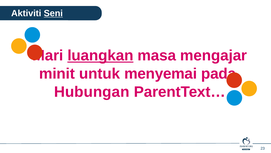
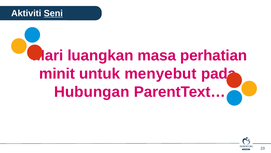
luangkan underline: present -> none
mengajar: mengajar -> perhatian
menyemai: menyemai -> menyebut
